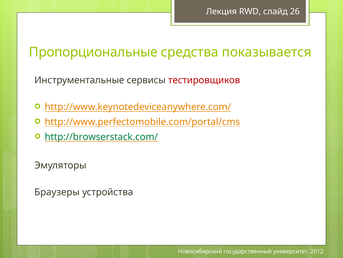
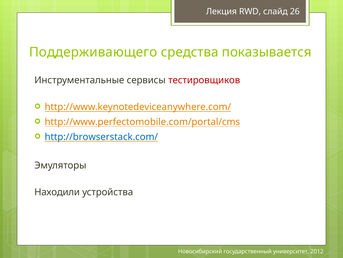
Пропорциональные: Пропорциональные -> Поддерживающего
http://browserstack.com/ colour: green -> blue
Браузеры: Браузеры -> Находили
